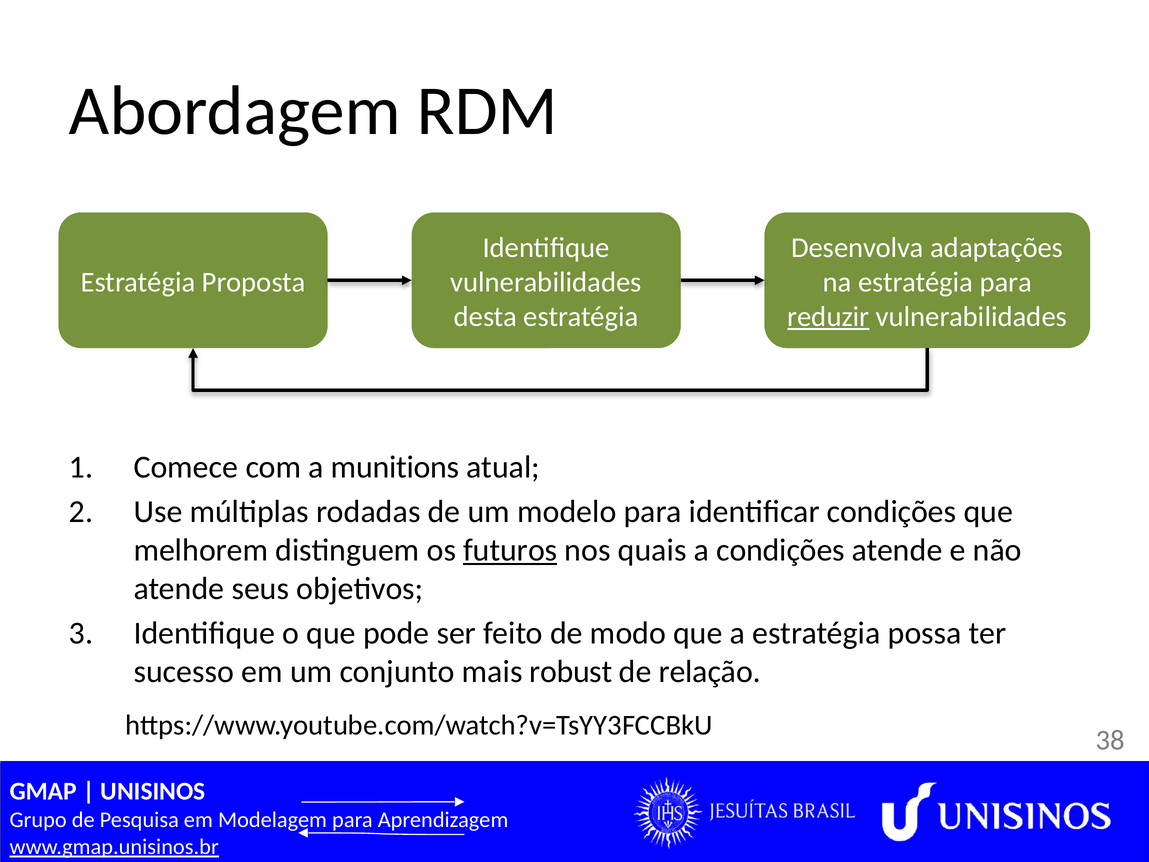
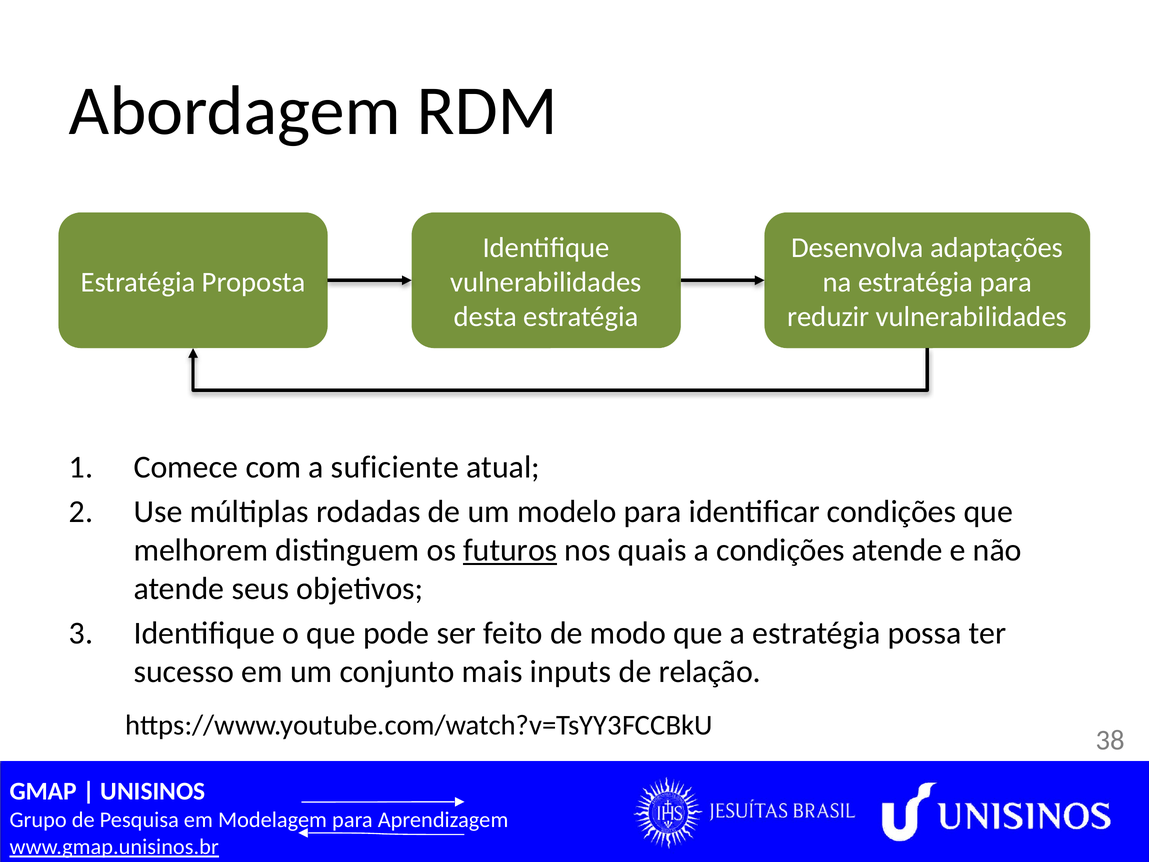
reduzir underline: present -> none
munitions: munitions -> suficiente
robust: robust -> inputs
